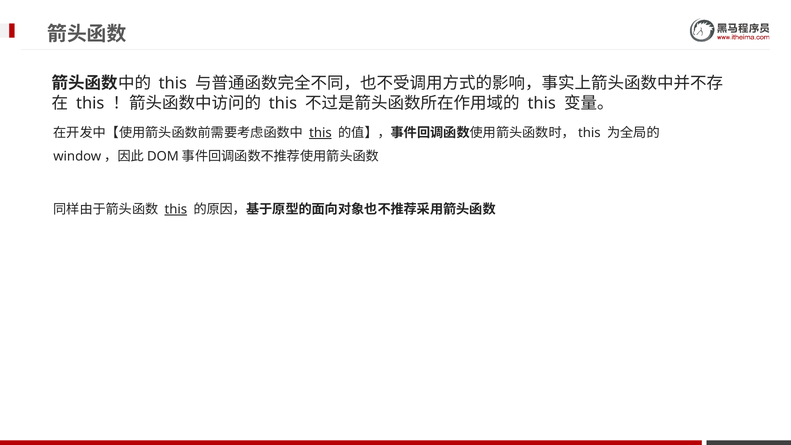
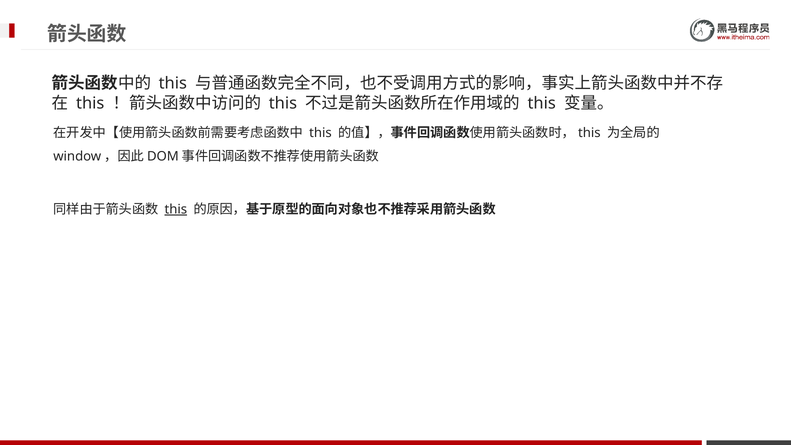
this at (320, 133) underline: present -> none
